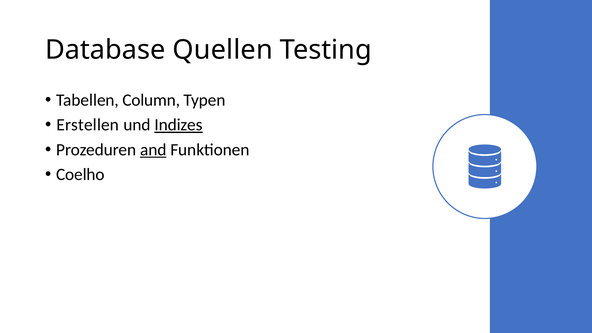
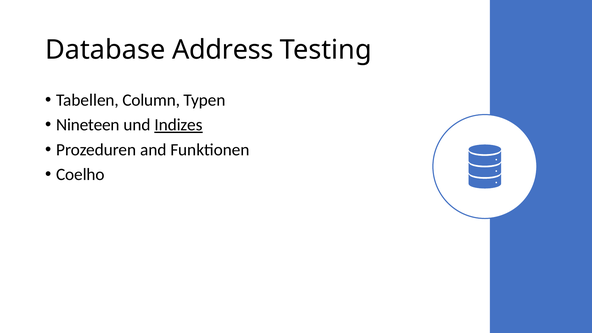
Quellen: Quellen -> Address
Erstellen: Erstellen -> Nineteen
and underline: present -> none
